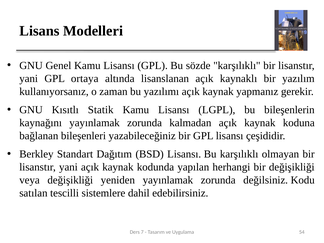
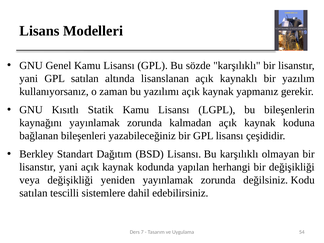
GPL ortaya: ortaya -> satılan
